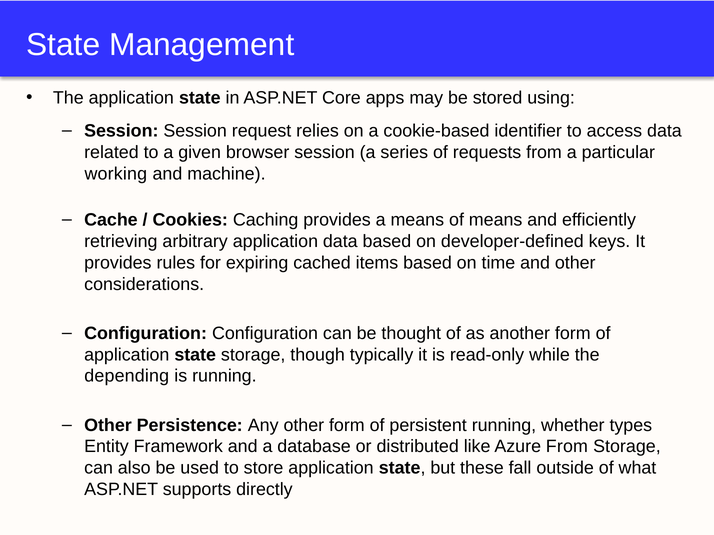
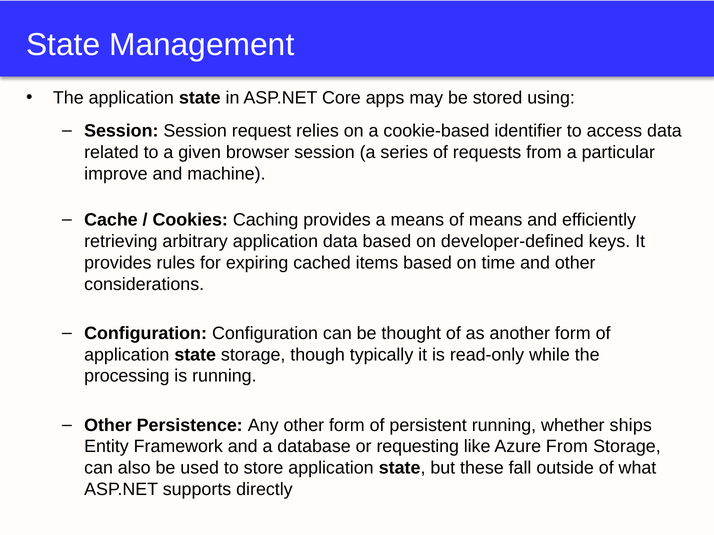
working: working -> improve
depending: depending -> processing
types: types -> ships
distributed: distributed -> requesting
